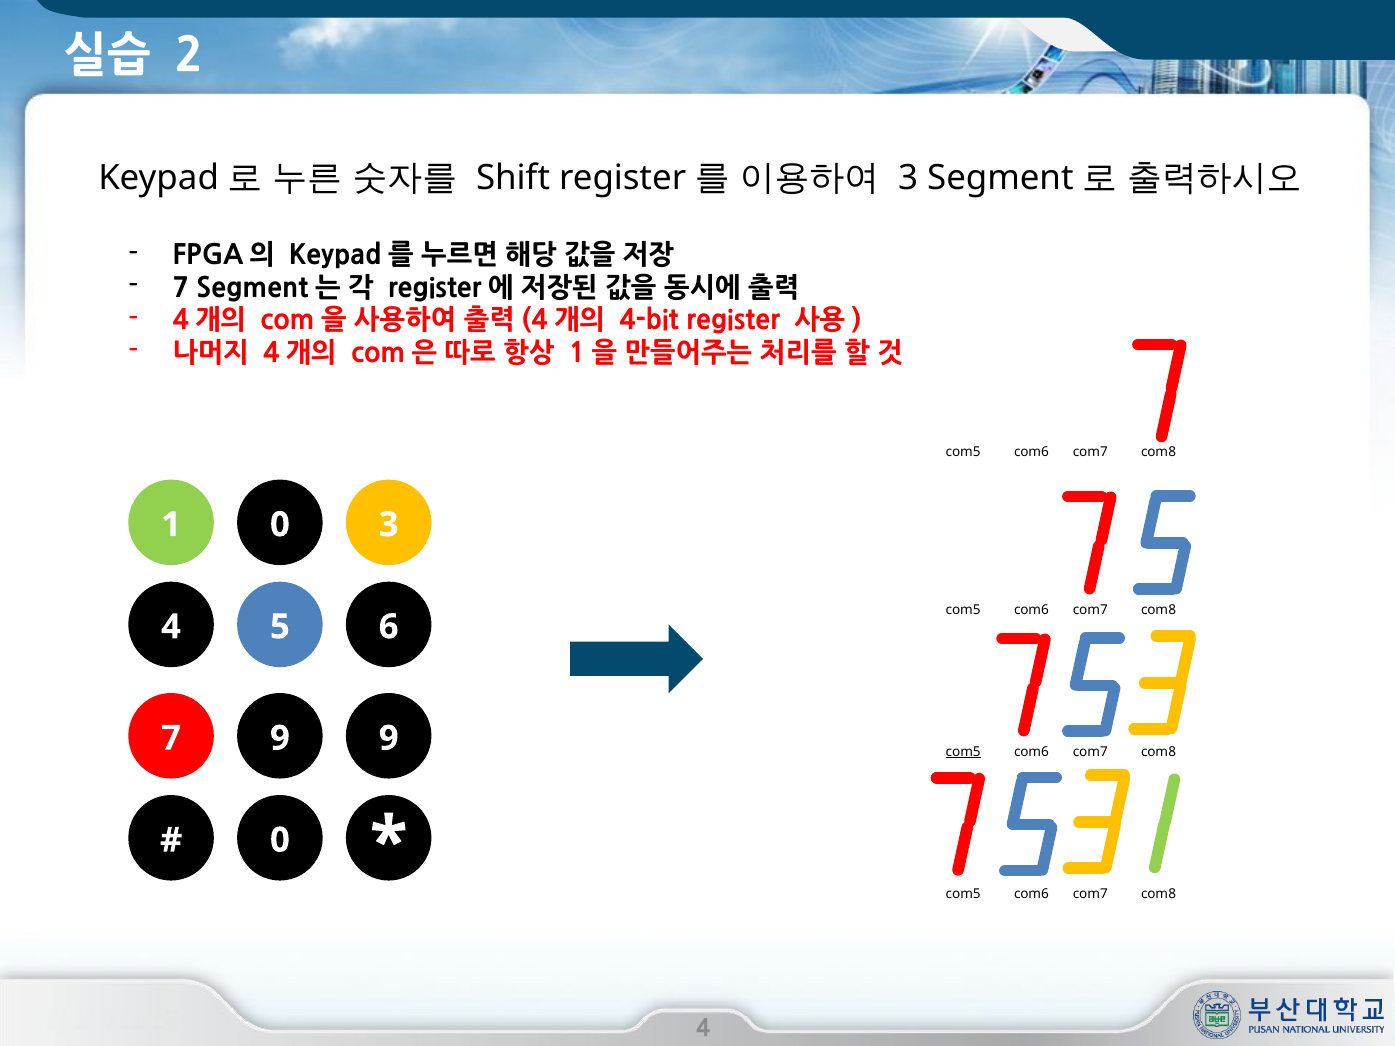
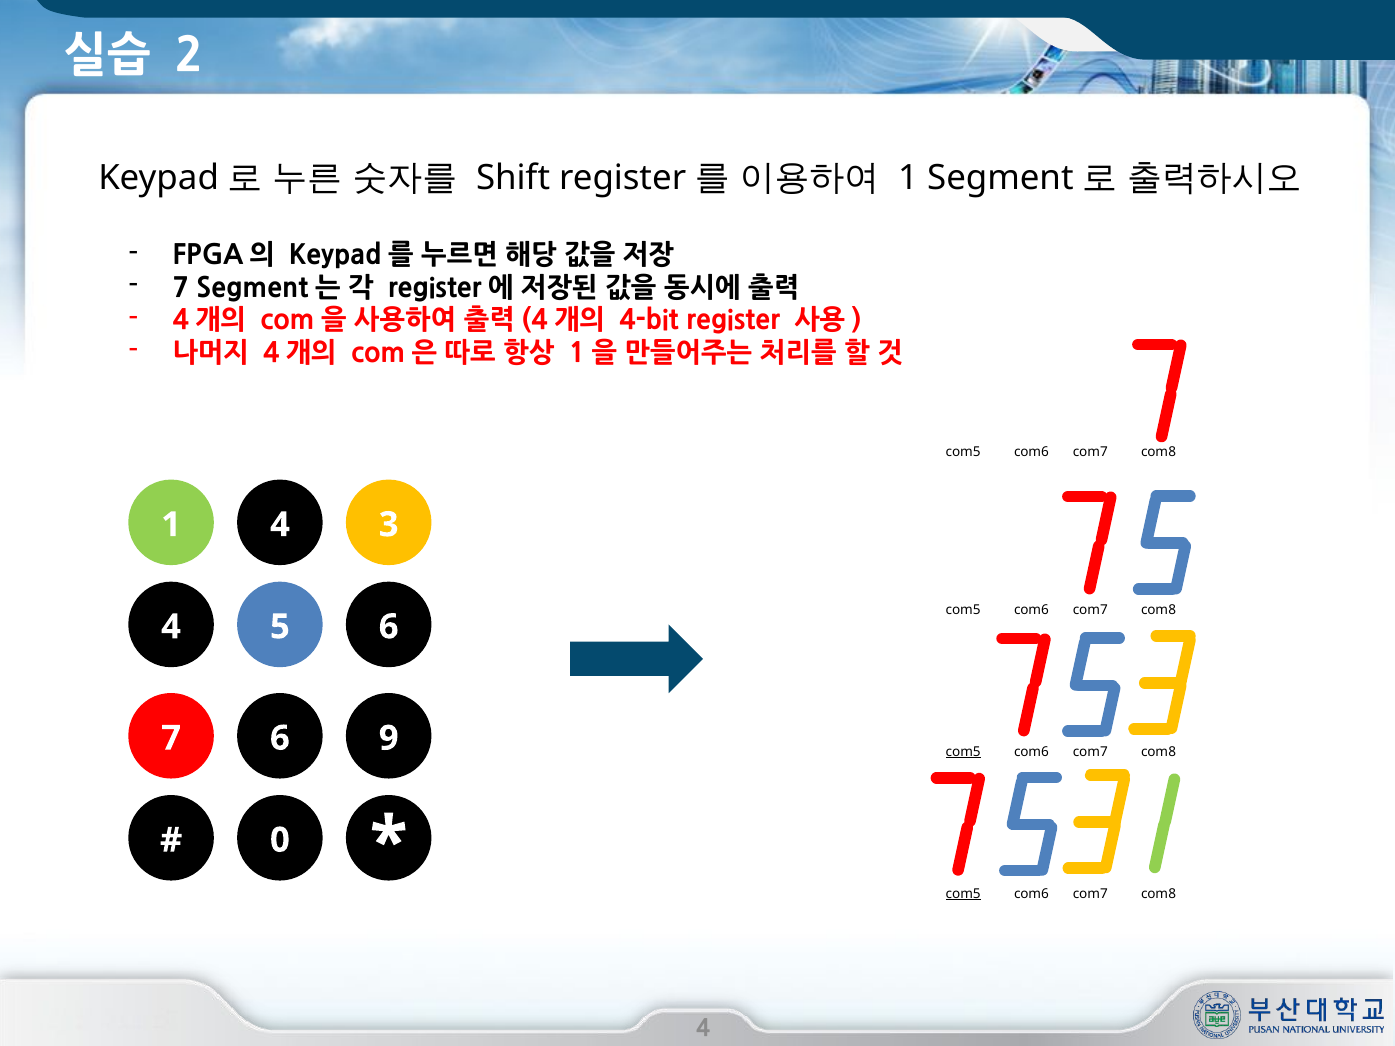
3 at (908, 178): 3 -> 1
1 0: 0 -> 4
7 9: 9 -> 6
com5 at (963, 894) underline: none -> present
